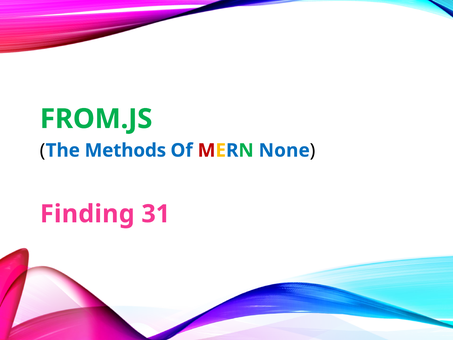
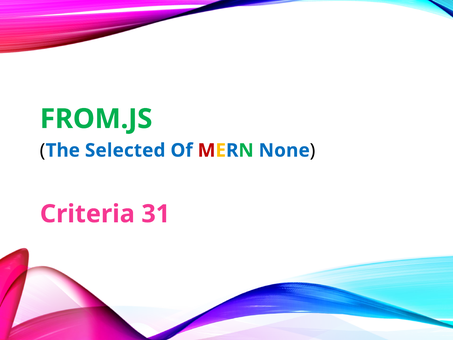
Methods: Methods -> Selected
Finding: Finding -> Criteria
